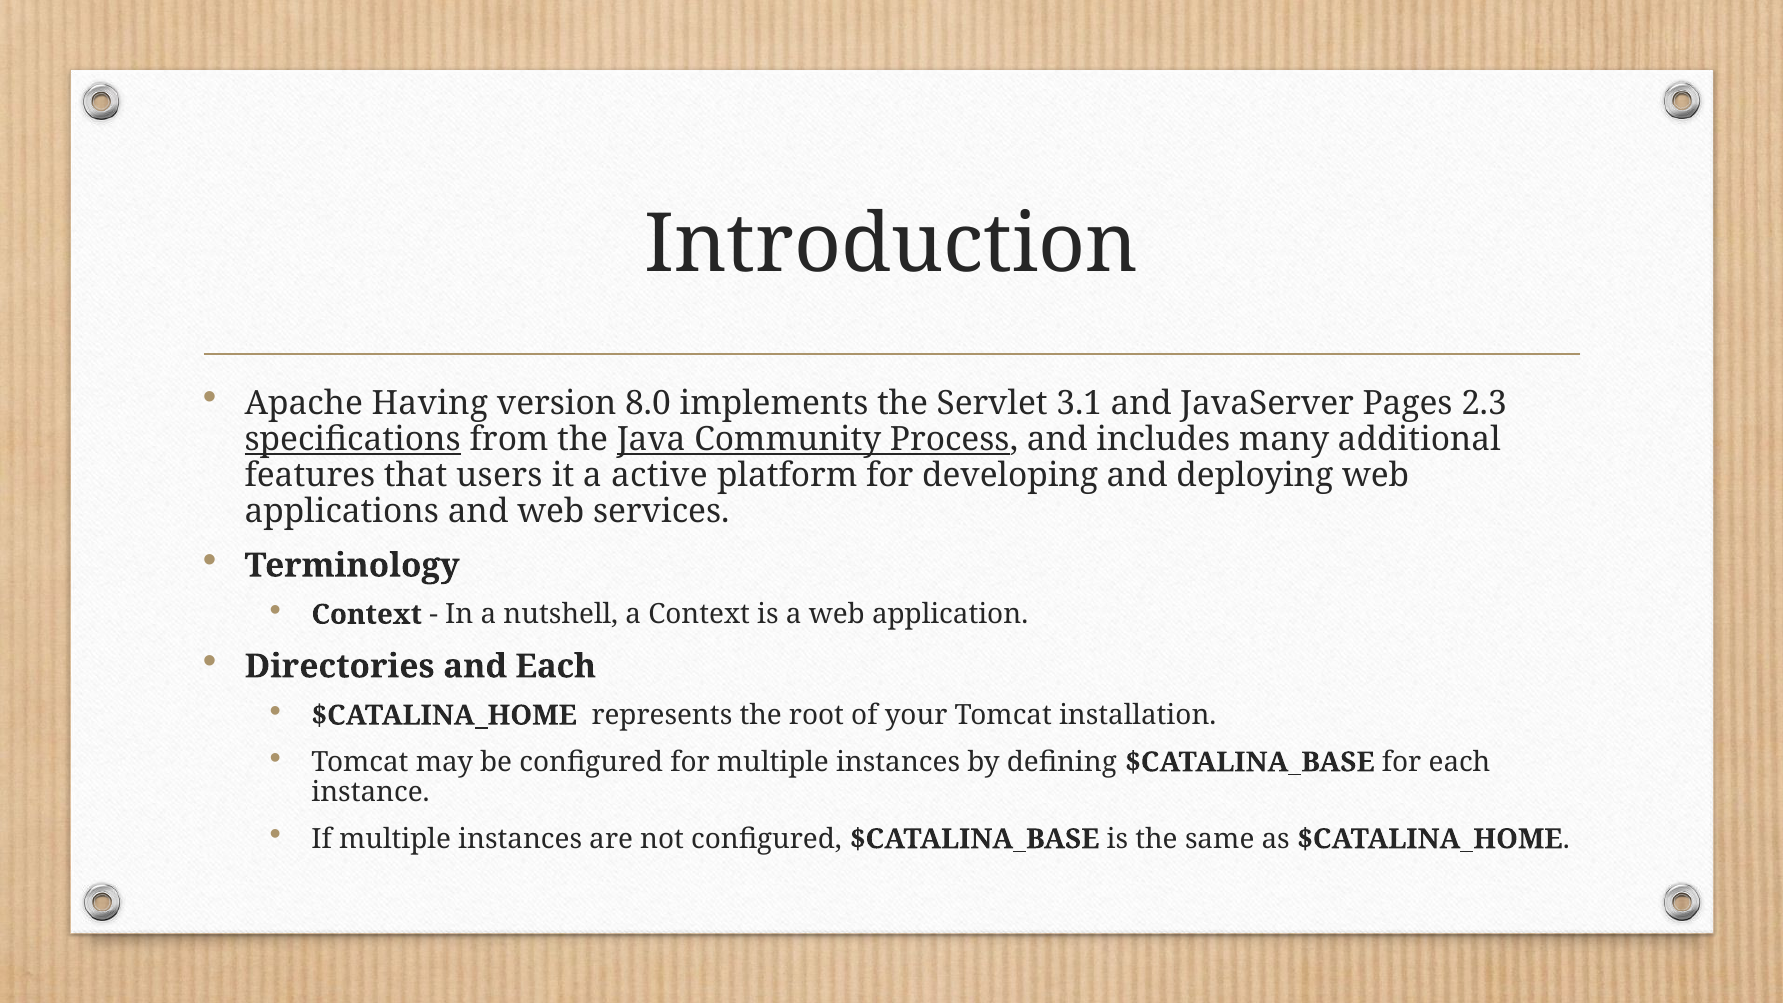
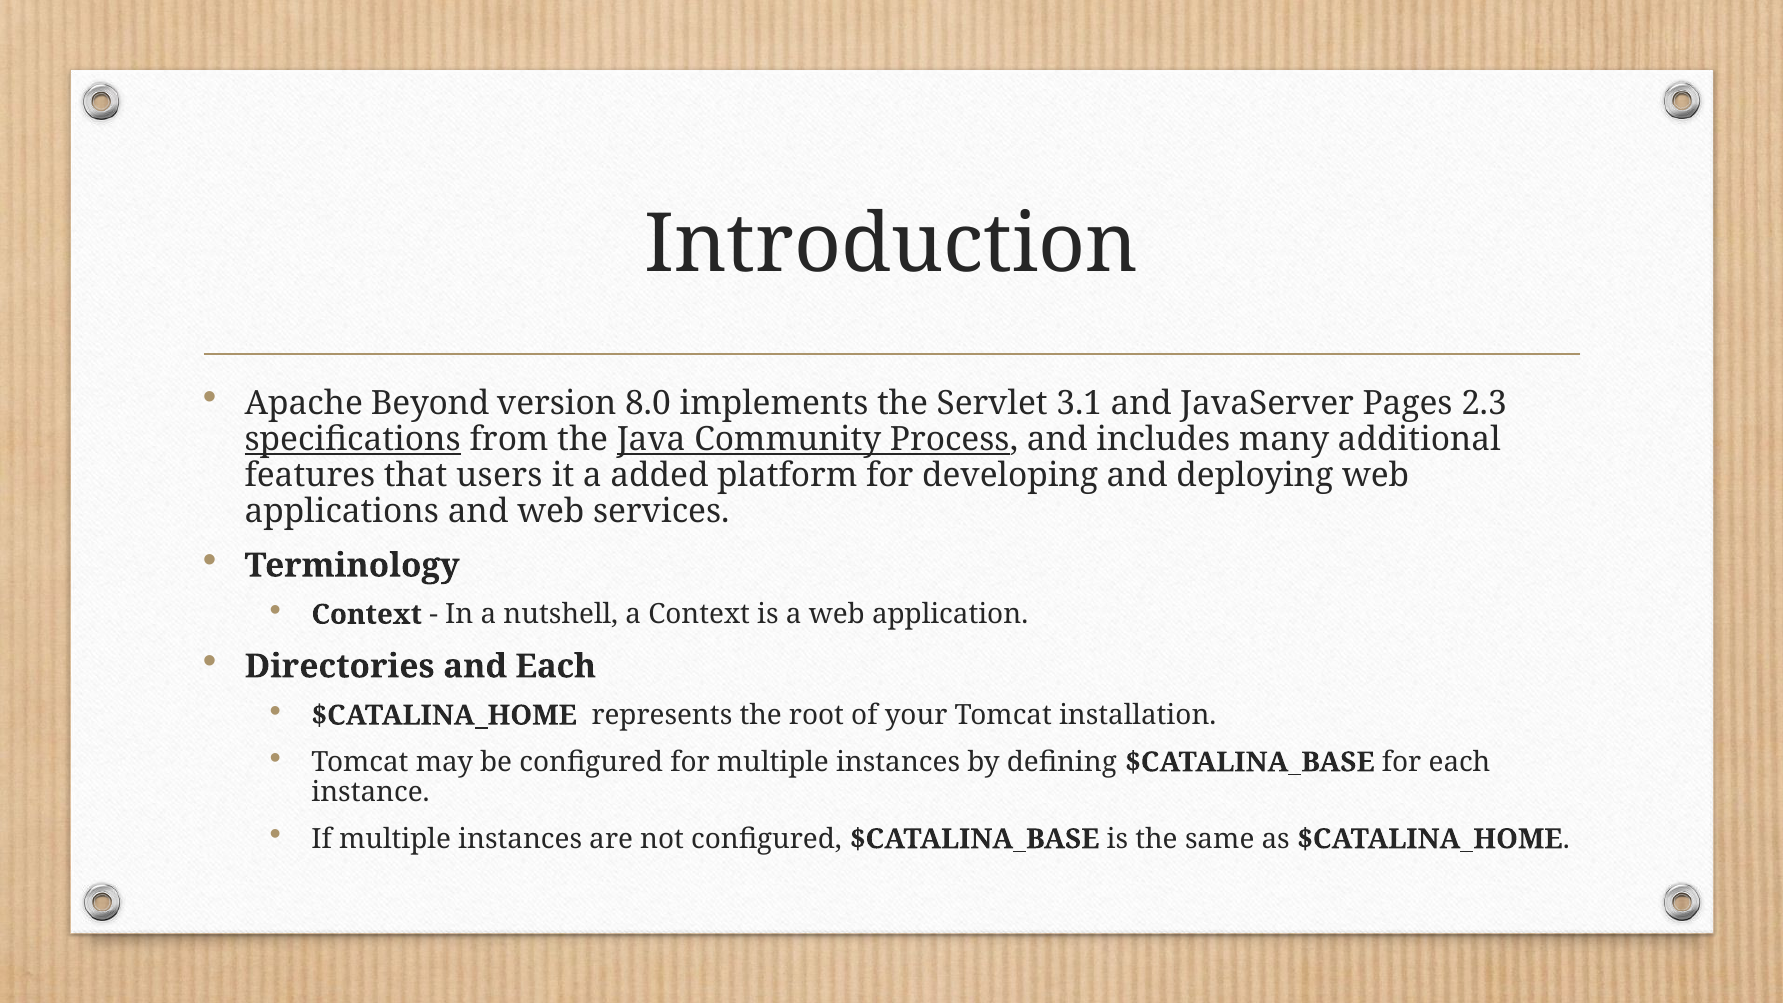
Having: Having -> Beyond
active: active -> added
